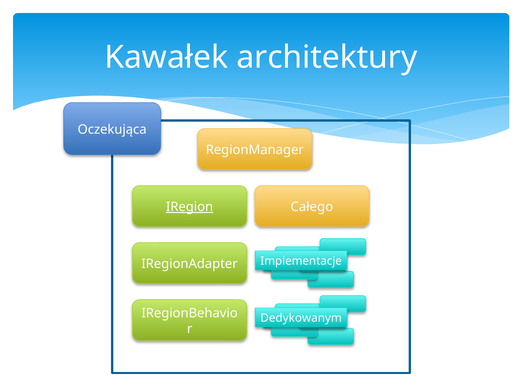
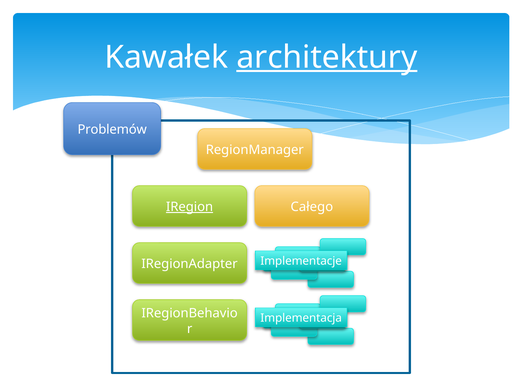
architektury underline: none -> present
Oczekująca: Oczekująca -> Problemów
Dedykowanym: Dedykowanym -> Implementacja
